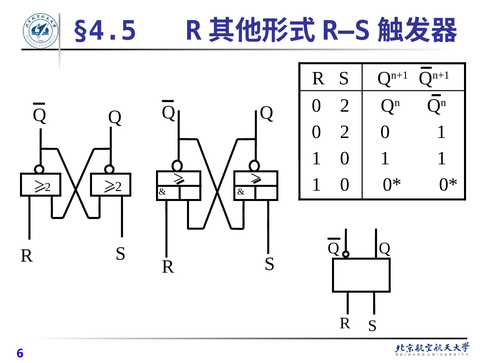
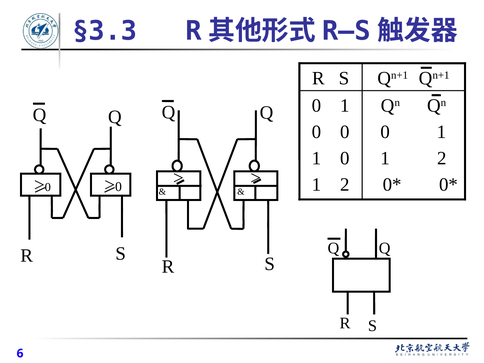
§4.5: §4.5 -> §3.3
2 at (345, 106): 2 -> 1
2 at (345, 132): 2 -> 0
1 at (442, 158): 1 -> 2
0 at (345, 185): 0 -> 2
2 at (48, 187): 2 -> 0
2 at (118, 187): 2 -> 0
